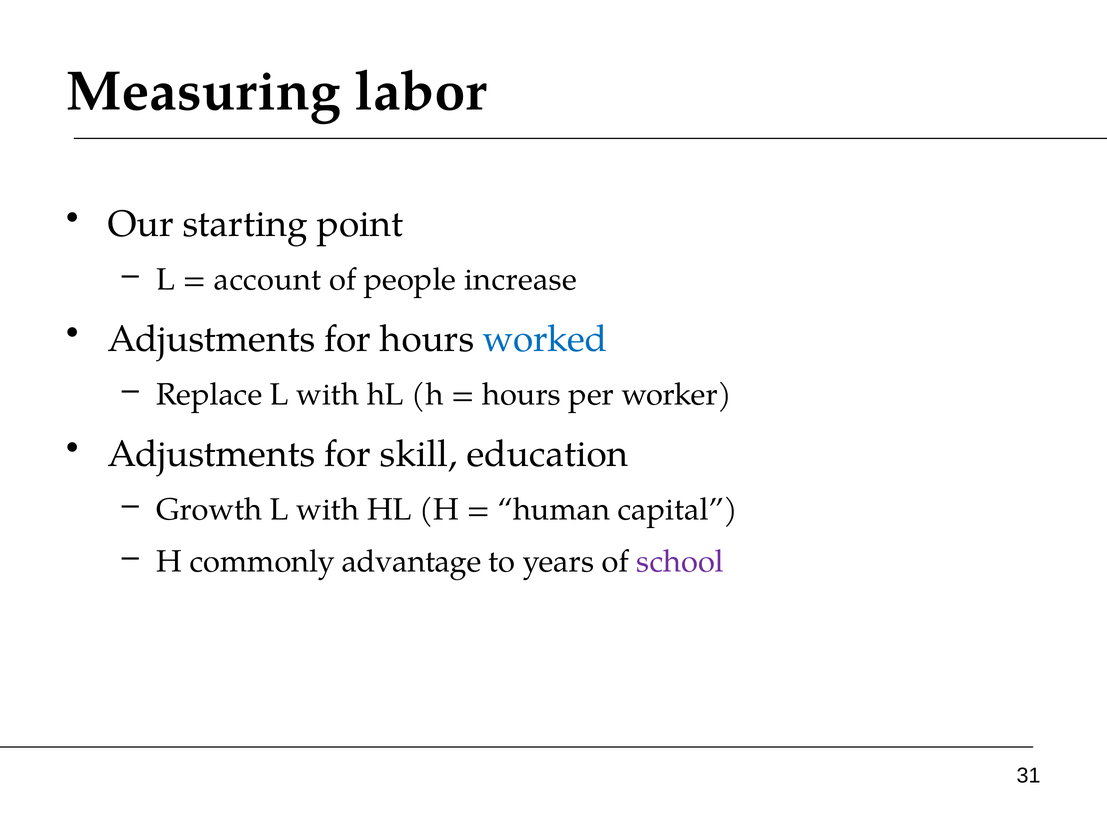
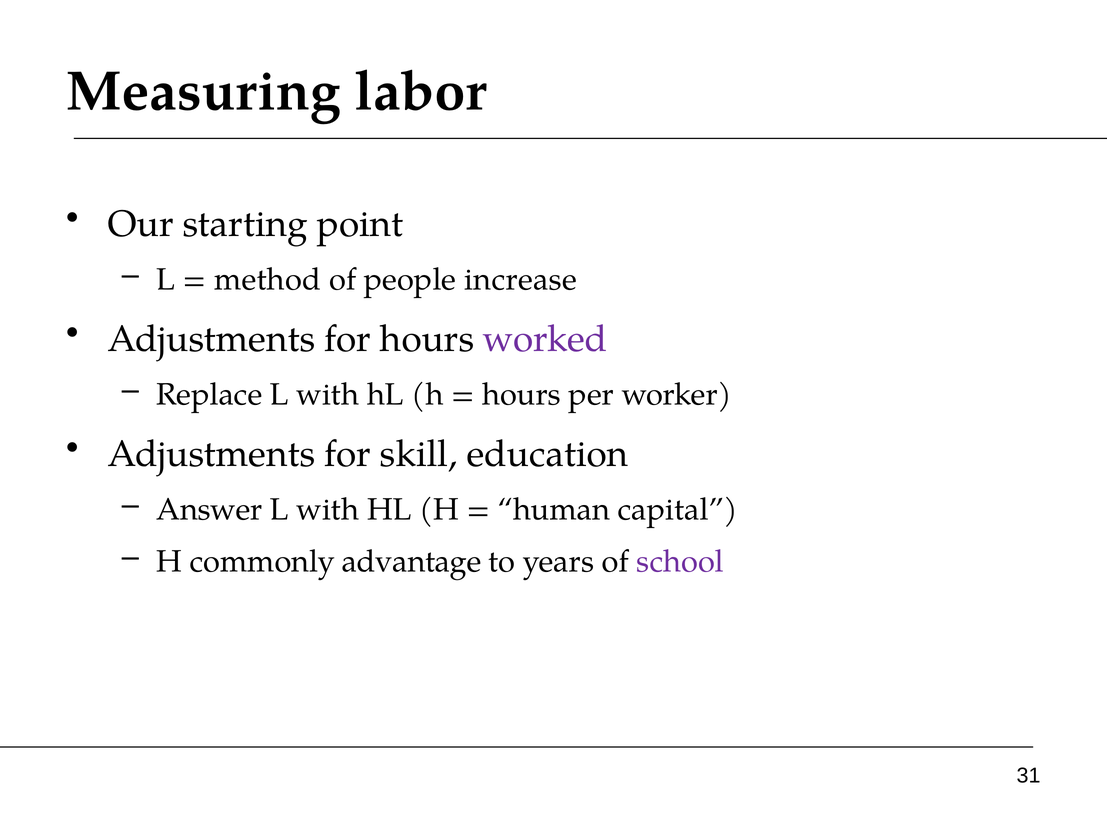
account: account -> method
worked colour: blue -> purple
Growth: Growth -> Answer
